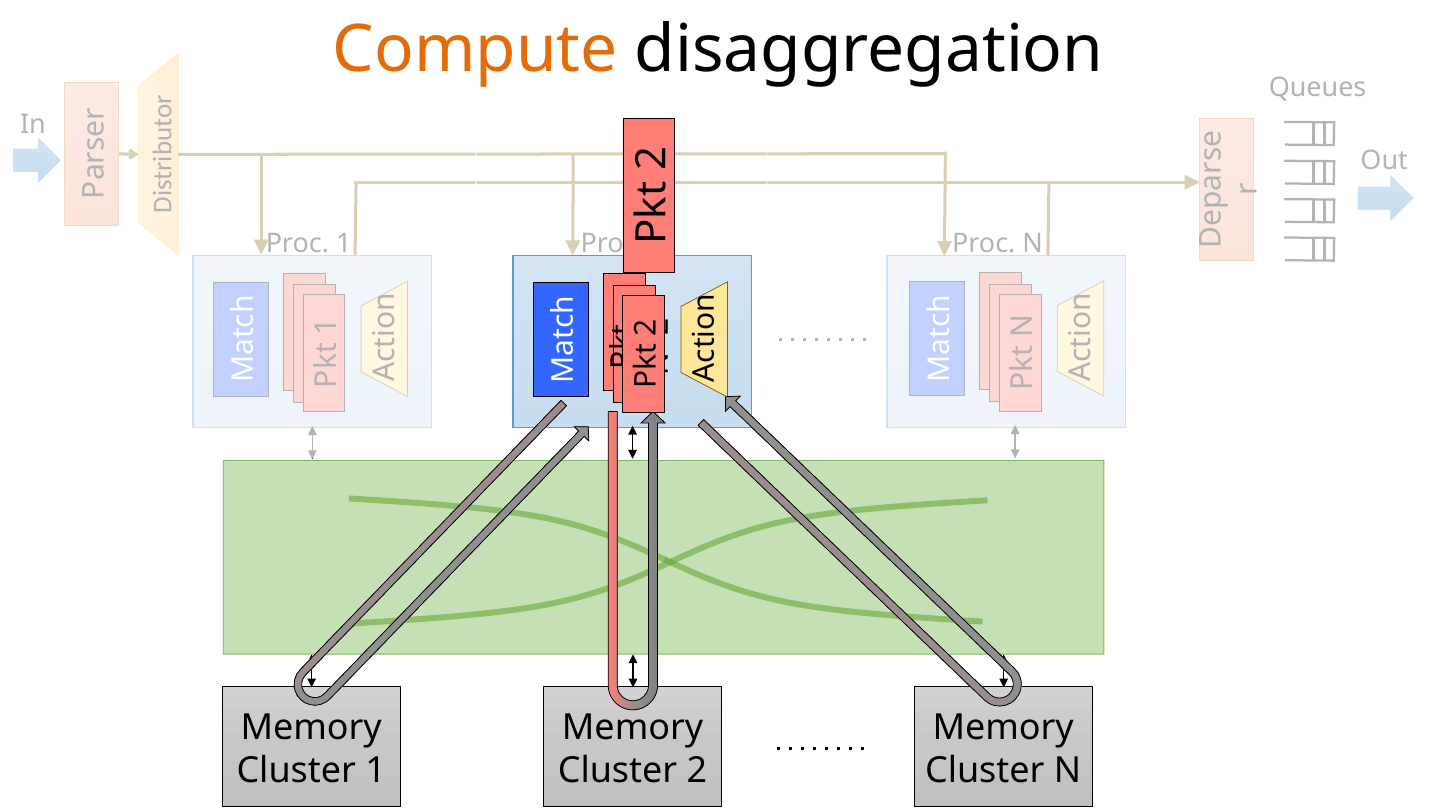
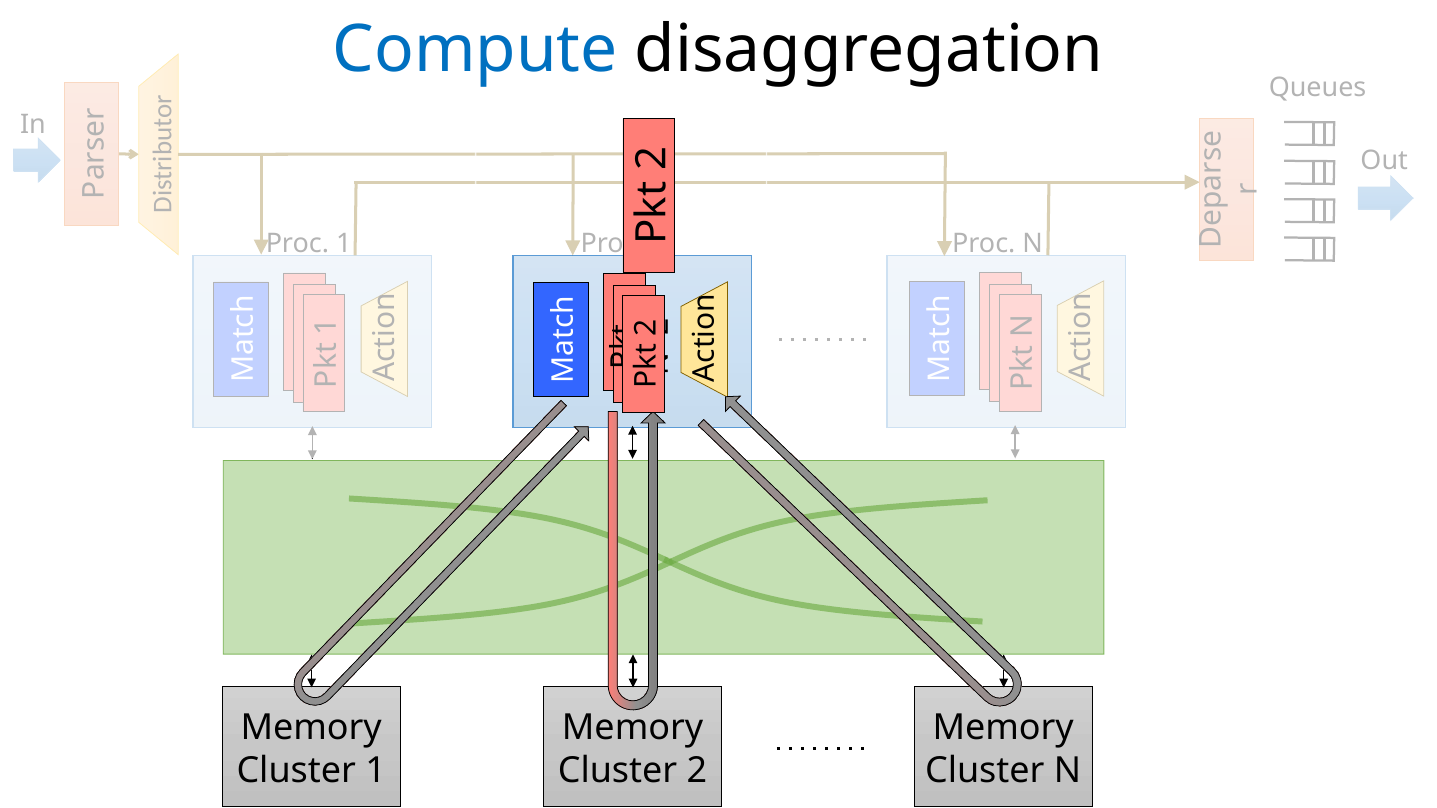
Compute colour: orange -> blue
